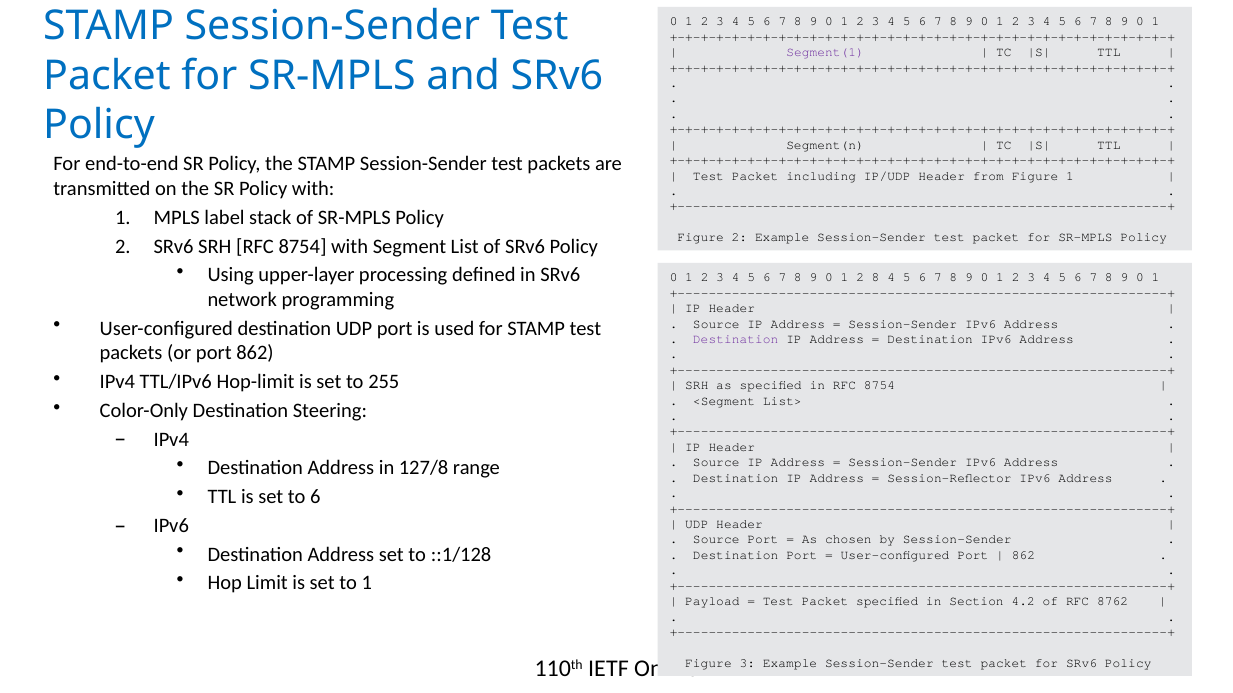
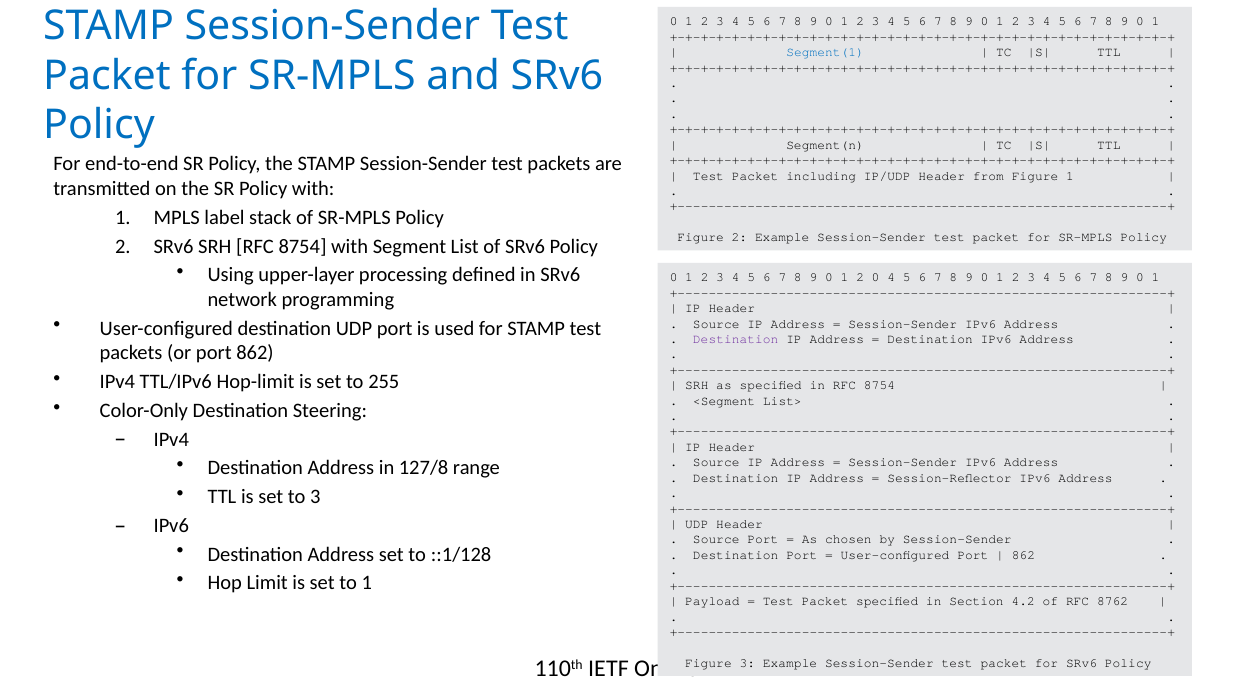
Segment(1 colour: purple -> blue
2 8: 8 -> 0
to 6: 6 -> 3
